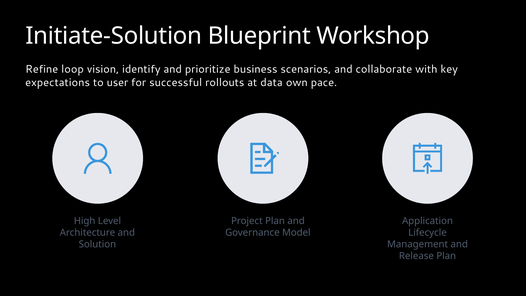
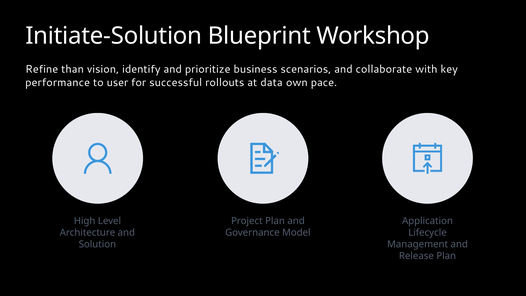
loop: loop -> than
expectations: expectations -> performance
